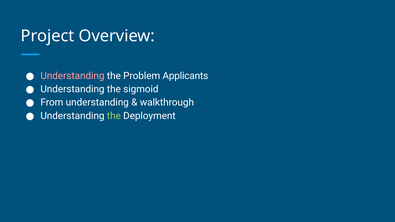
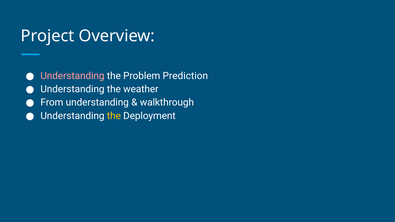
Applicants: Applicants -> Prediction
sigmoid: sigmoid -> weather
the at (114, 116) colour: light green -> yellow
